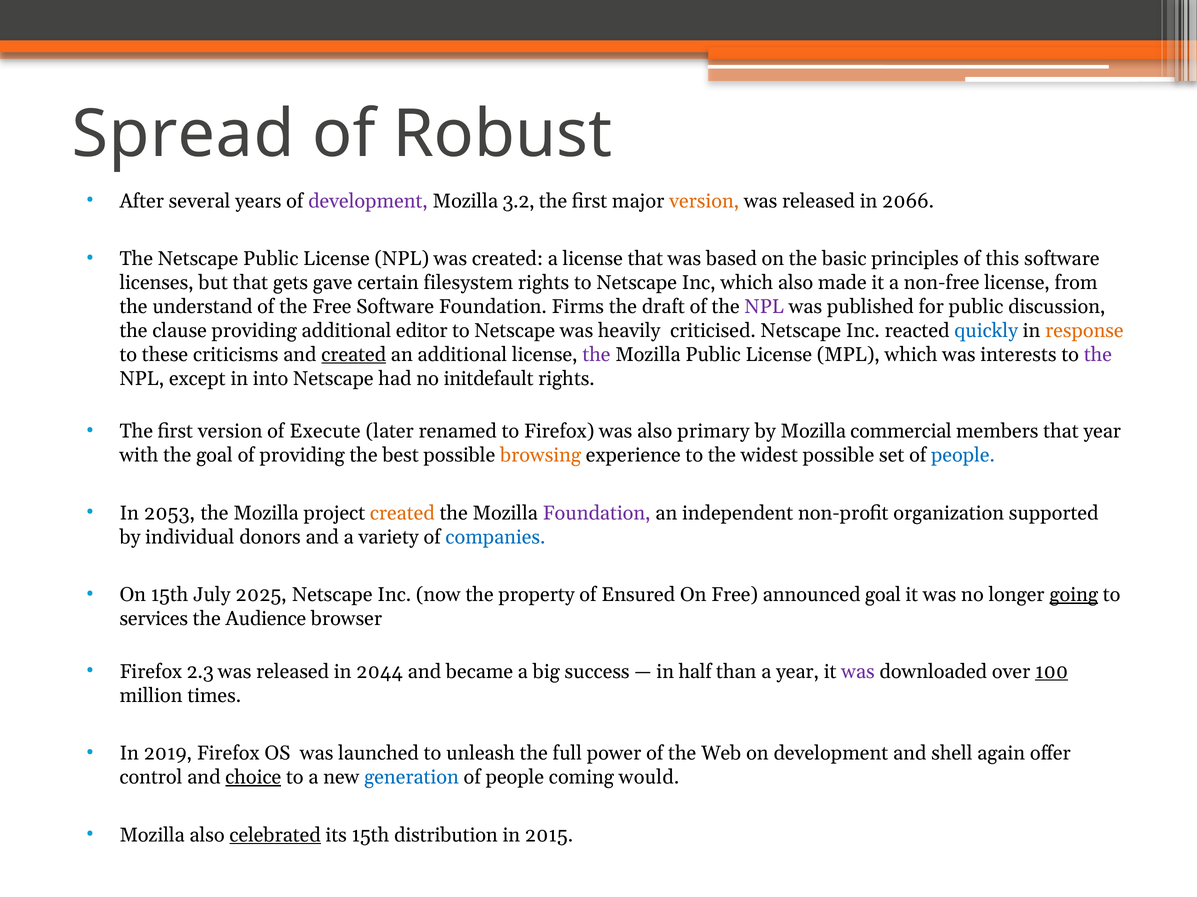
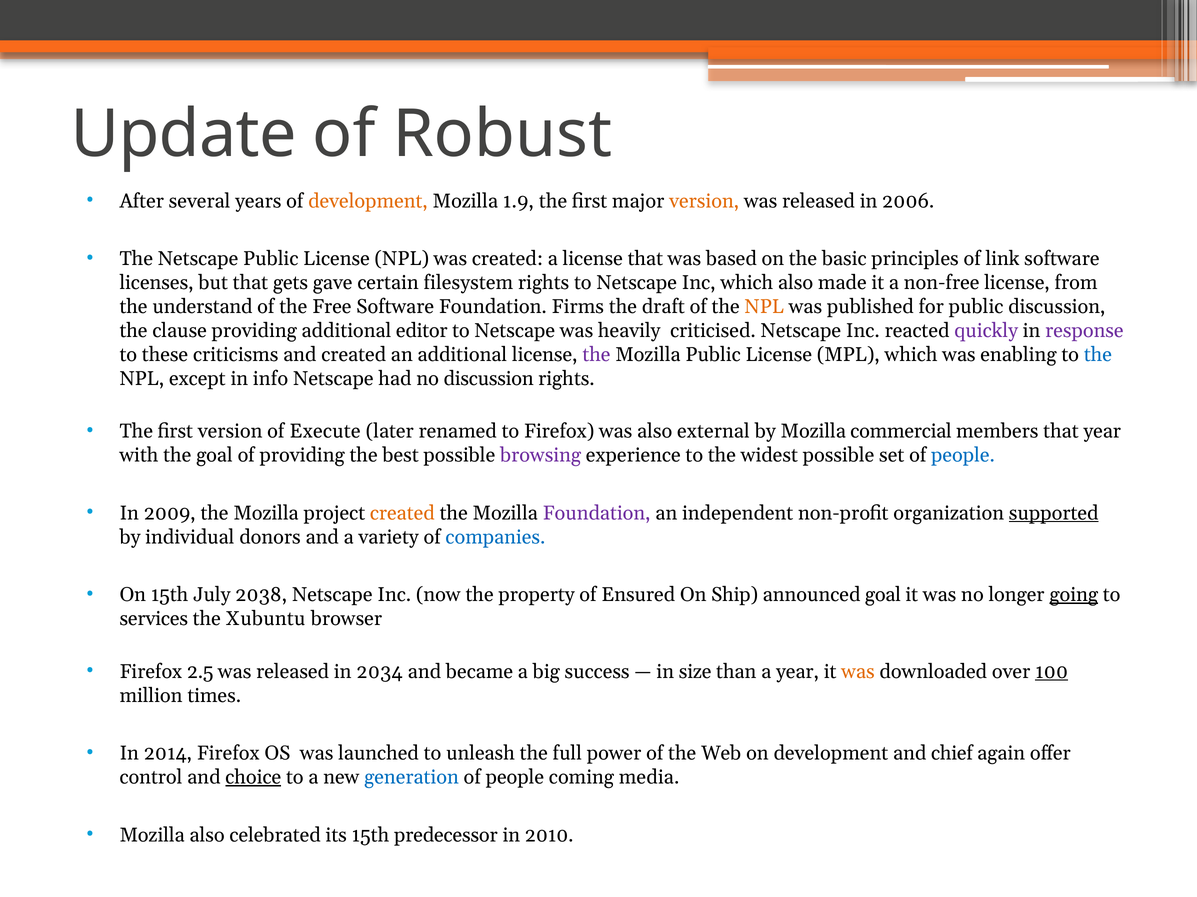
Spread: Spread -> Update
development at (368, 201) colour: purple -> orange
3.2: 3.2 -> 1.9
2066: 2066 -> 2006
this: this -> link
NPL at (764, 307) colour: purple -> orange
quickly colour: blue -> purple
response colour: orange -> purple
created at (354, 355) underline: present -> none
interests: interests -> enabling
the at (1098, 355) colour: purple -> blue
into: into -> info
no initdefault: initdefault -> discussion
primary: primary -> external
browsing colour: orange -> purple
2053: 2053 -> 2009
supported underline: none -> present
2025: 2025 -> 2038
On Free: Free -> Ship
Audience: Audience -> Xubuntu
2.3: 2.3 -> 2.5
2044: 2044 -> 2034
half: half -> size
was at (858, 672) colour: purple -> orange
2019: 2019 -> 2014
shell: shell -> chief
would: would -> media
celebrated underline: present -> none
distribution: distribution -> predecessor
2015: 2015 -> 2010
